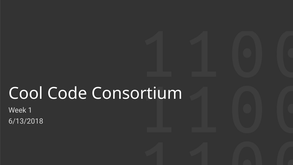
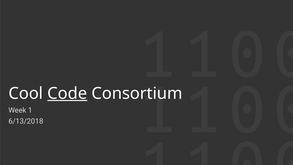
Code underline: none -> present
